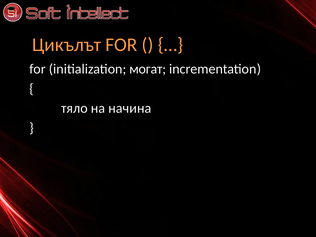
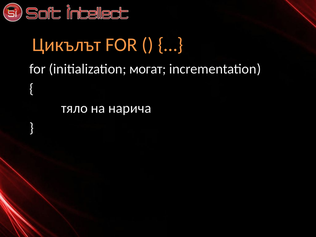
начина: начина -> нарича
